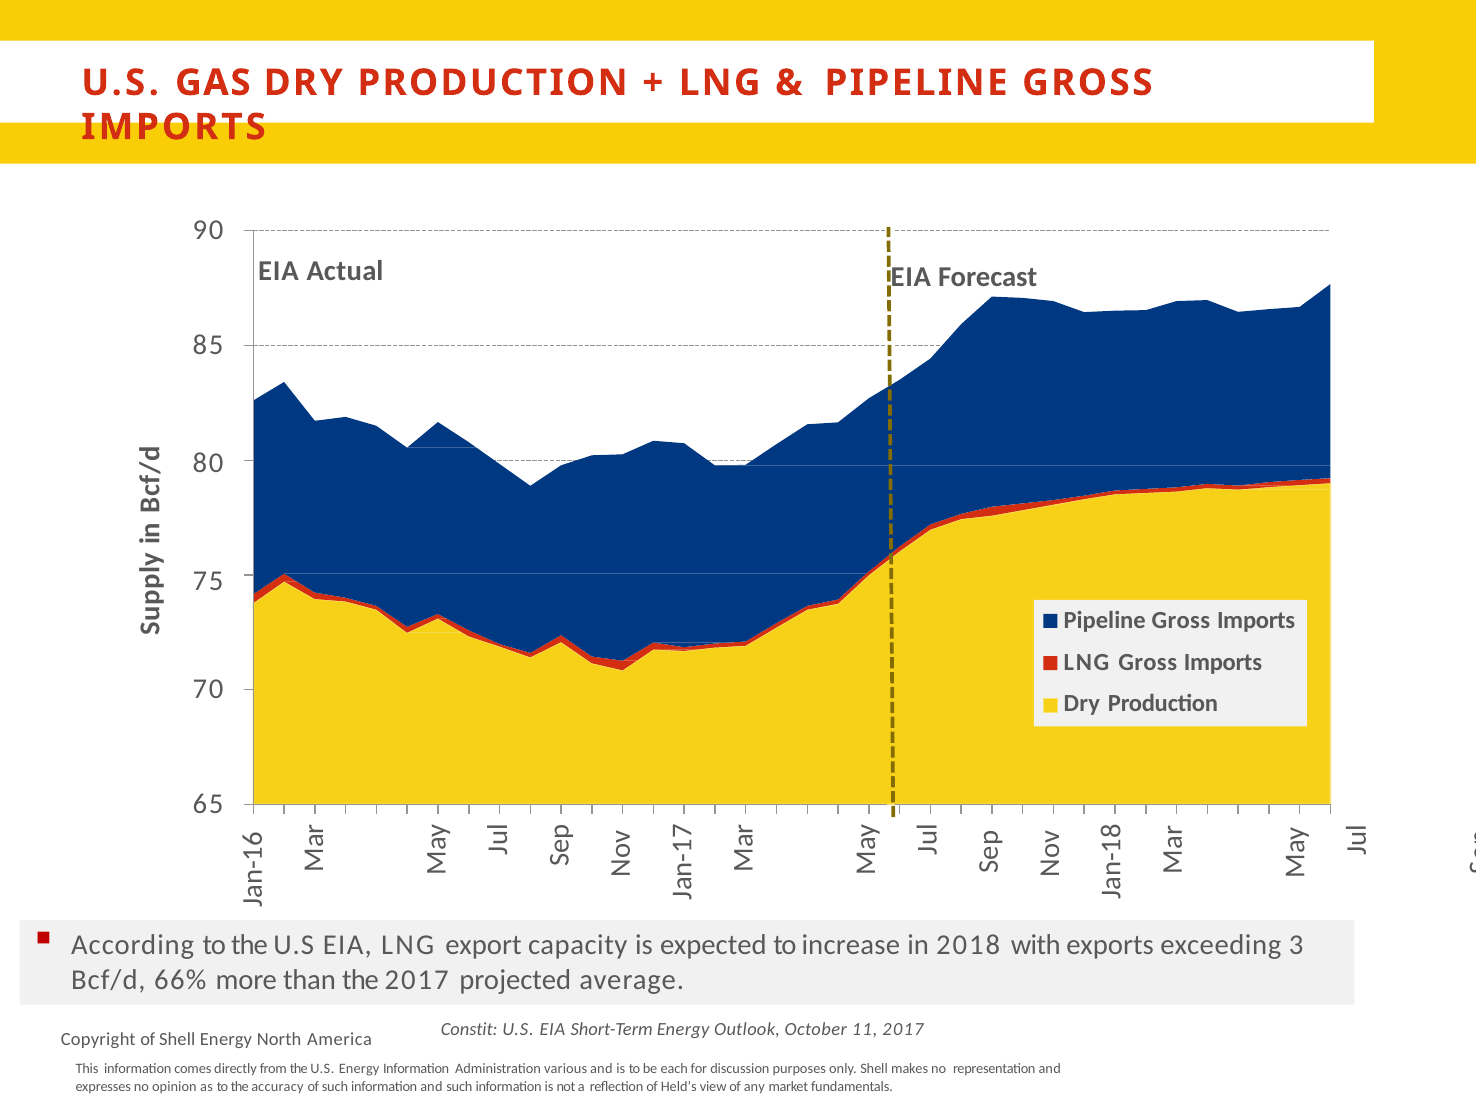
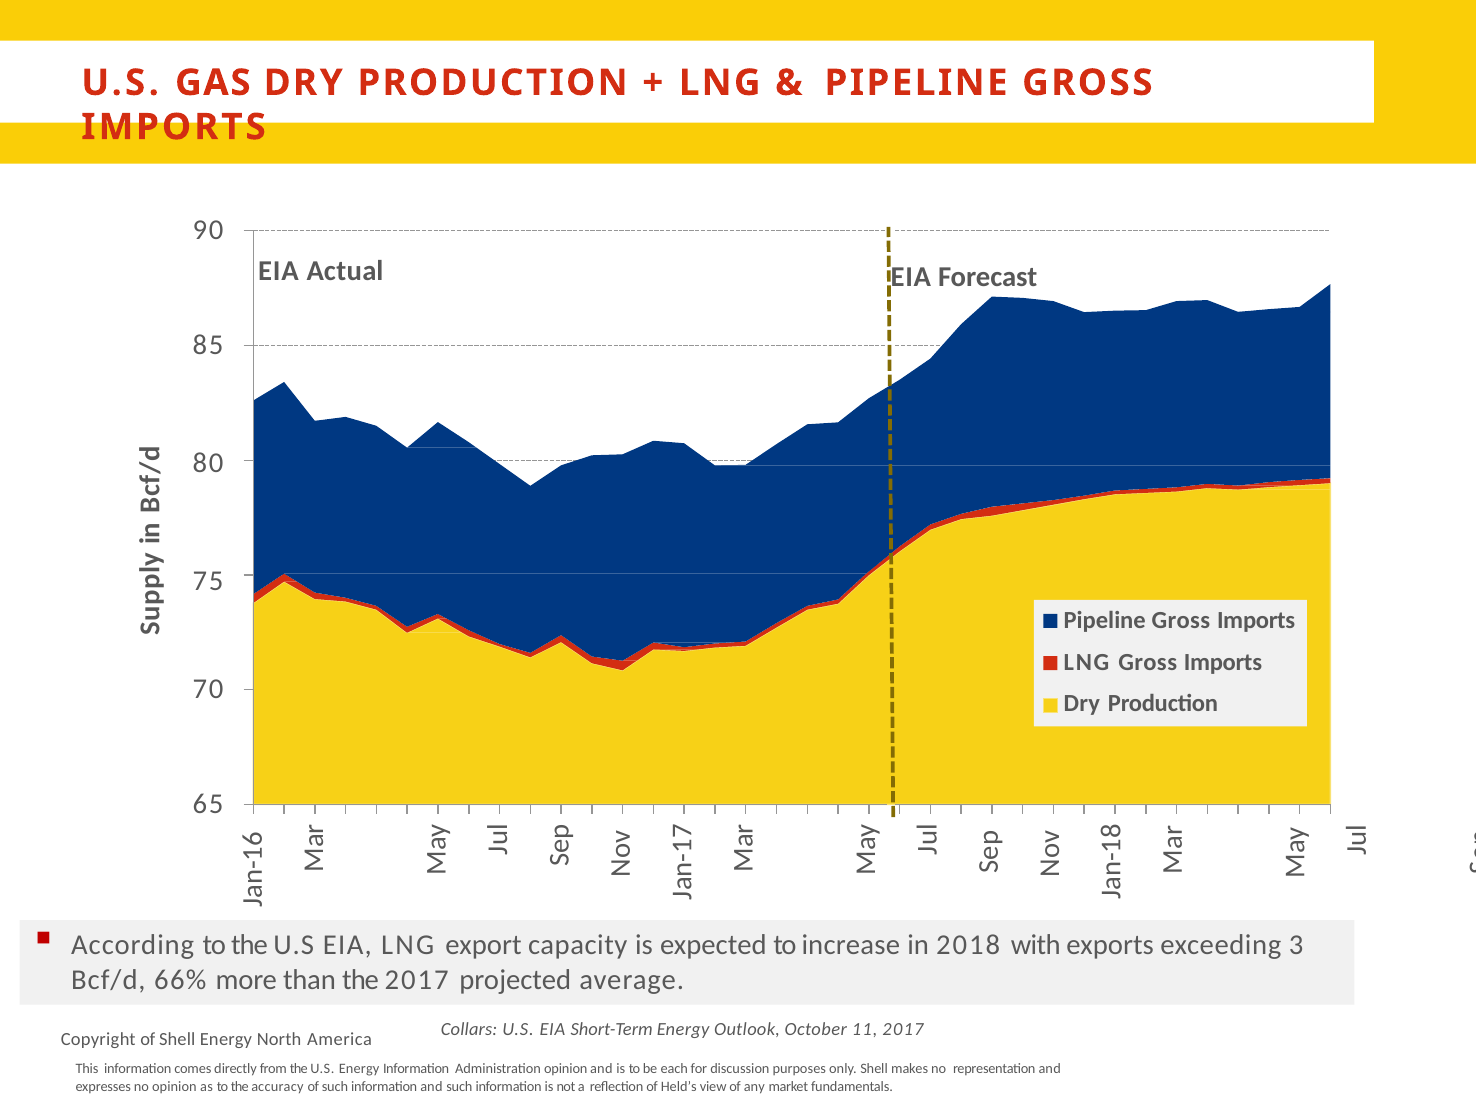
Constit: Constit -> Collars
Administration various: various -> opinion
